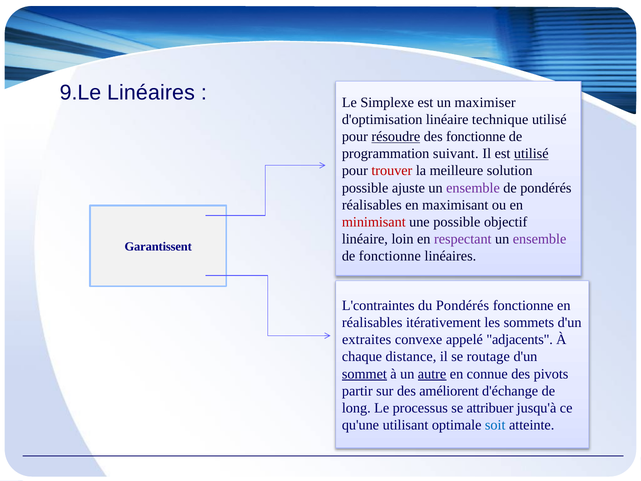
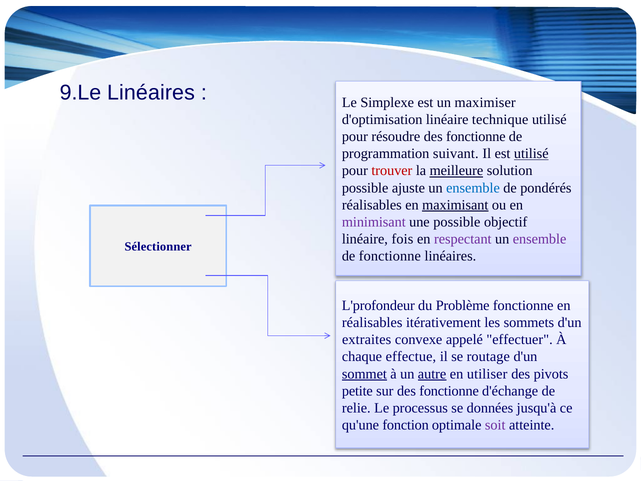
résoudre underline: present -> none
meilleure underline: none -> present
ensemble at (473, 188) colour: purple -> blue
maximisant underline: none -> present
minimisant colour: red -> purple
loin: loin -> fois
Garantissent: Garantissent -> Sélectionner
L'contraintes: L'contraintes -> L'profondeur
du Pondérés: Pondérés -> Problème
adjacents: adjacents -> effectuer
distance: distance -> effectue
connue: connue -> utiliser
partir: partir -> petite
sur des améliorent: améliorent -> fonctionne
long: long -> relie
attribuer: attribuer -> données
utilisant: utilisant -> fonction
soit colour: blue -> purple
